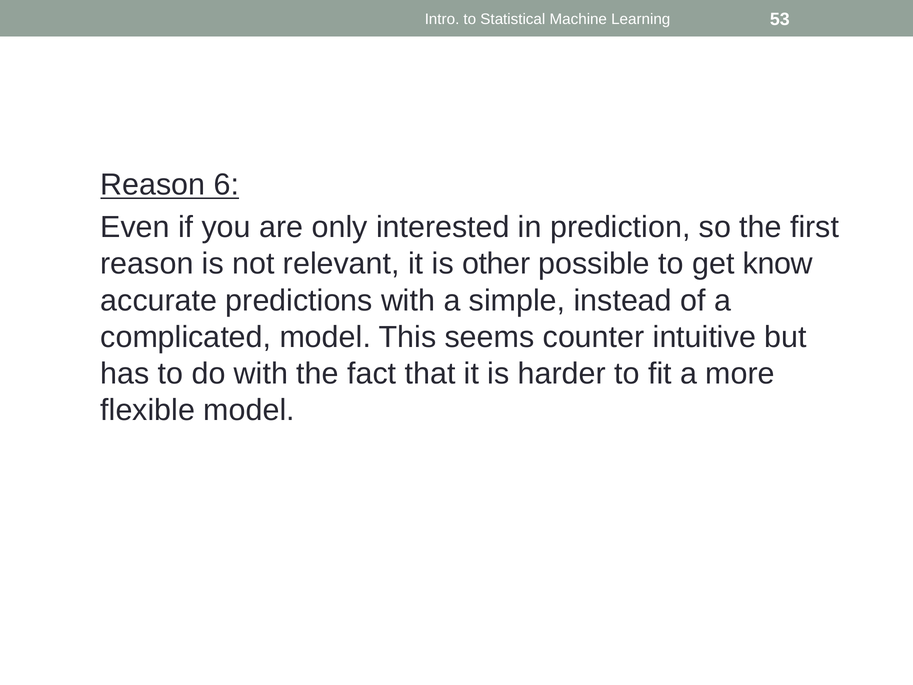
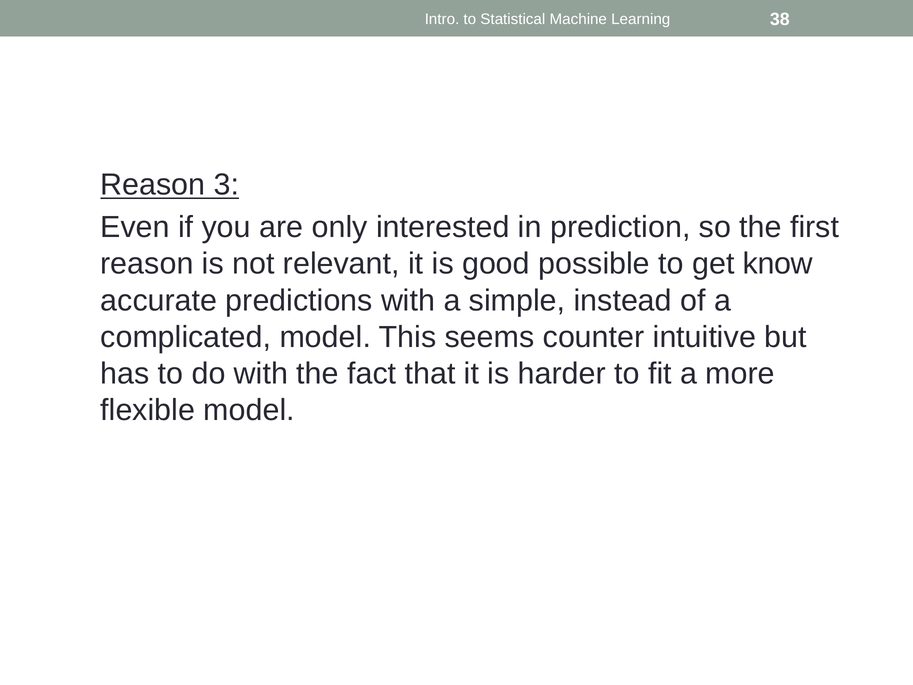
53: 53 -> 38
6: 6 -> 3
other: other -> good
